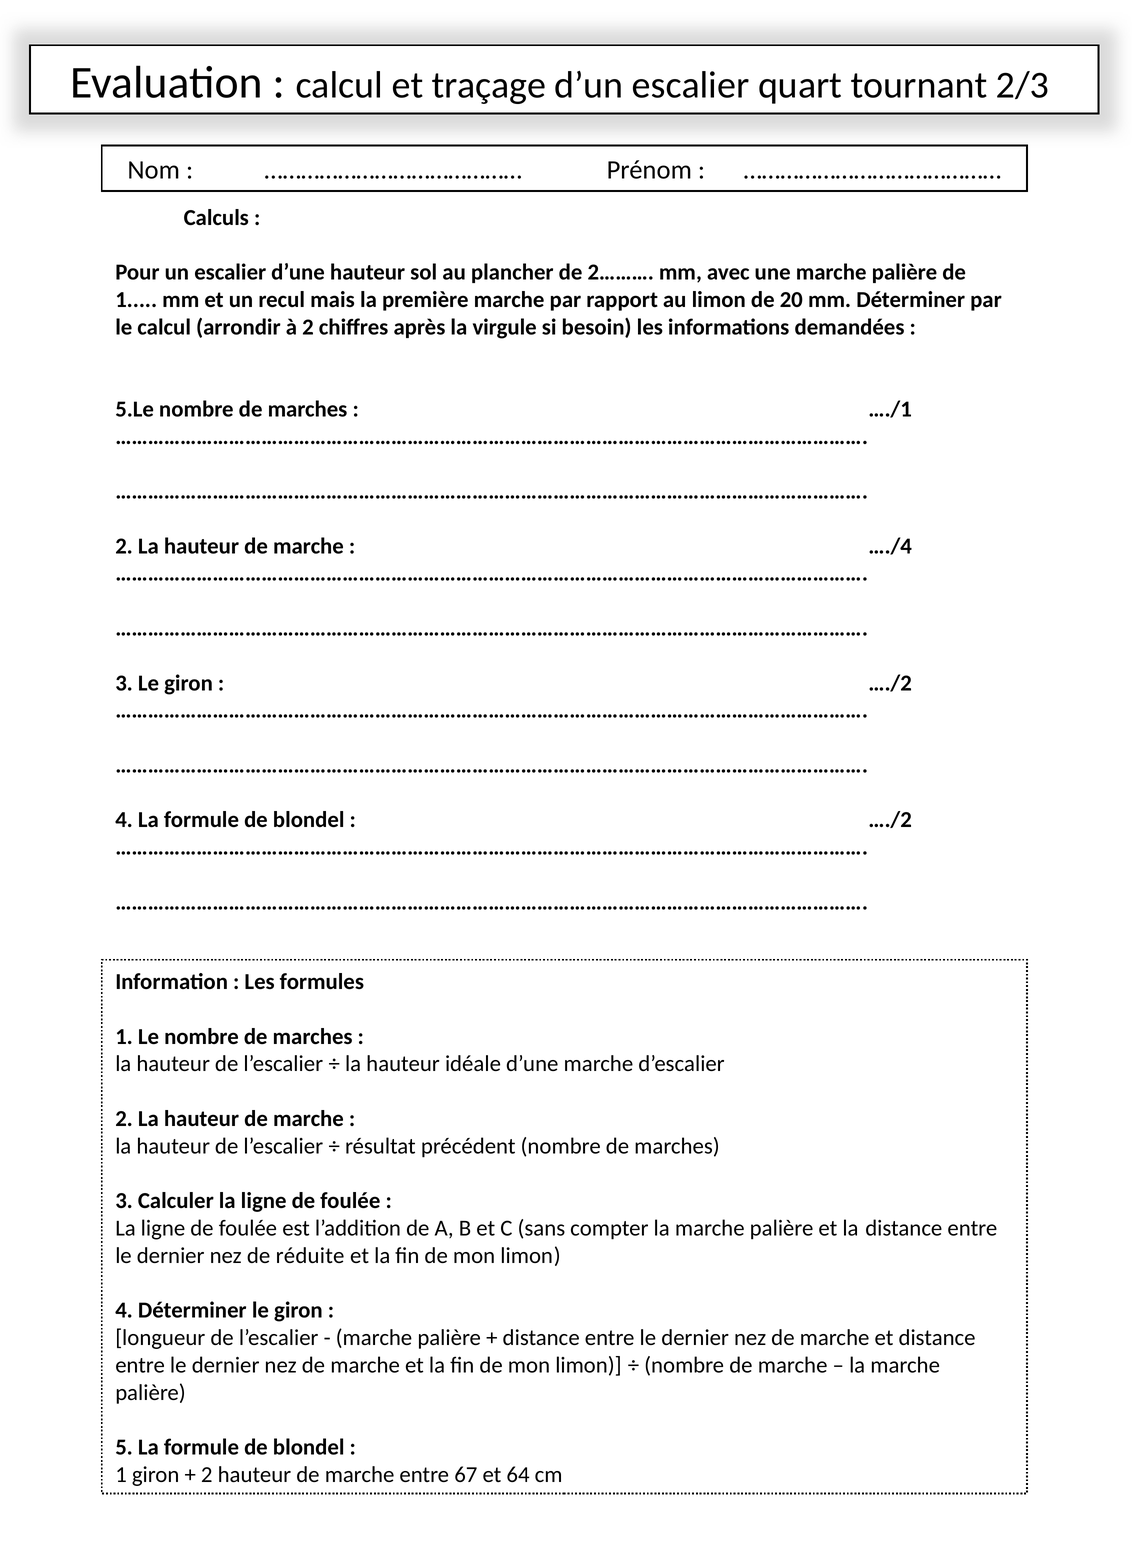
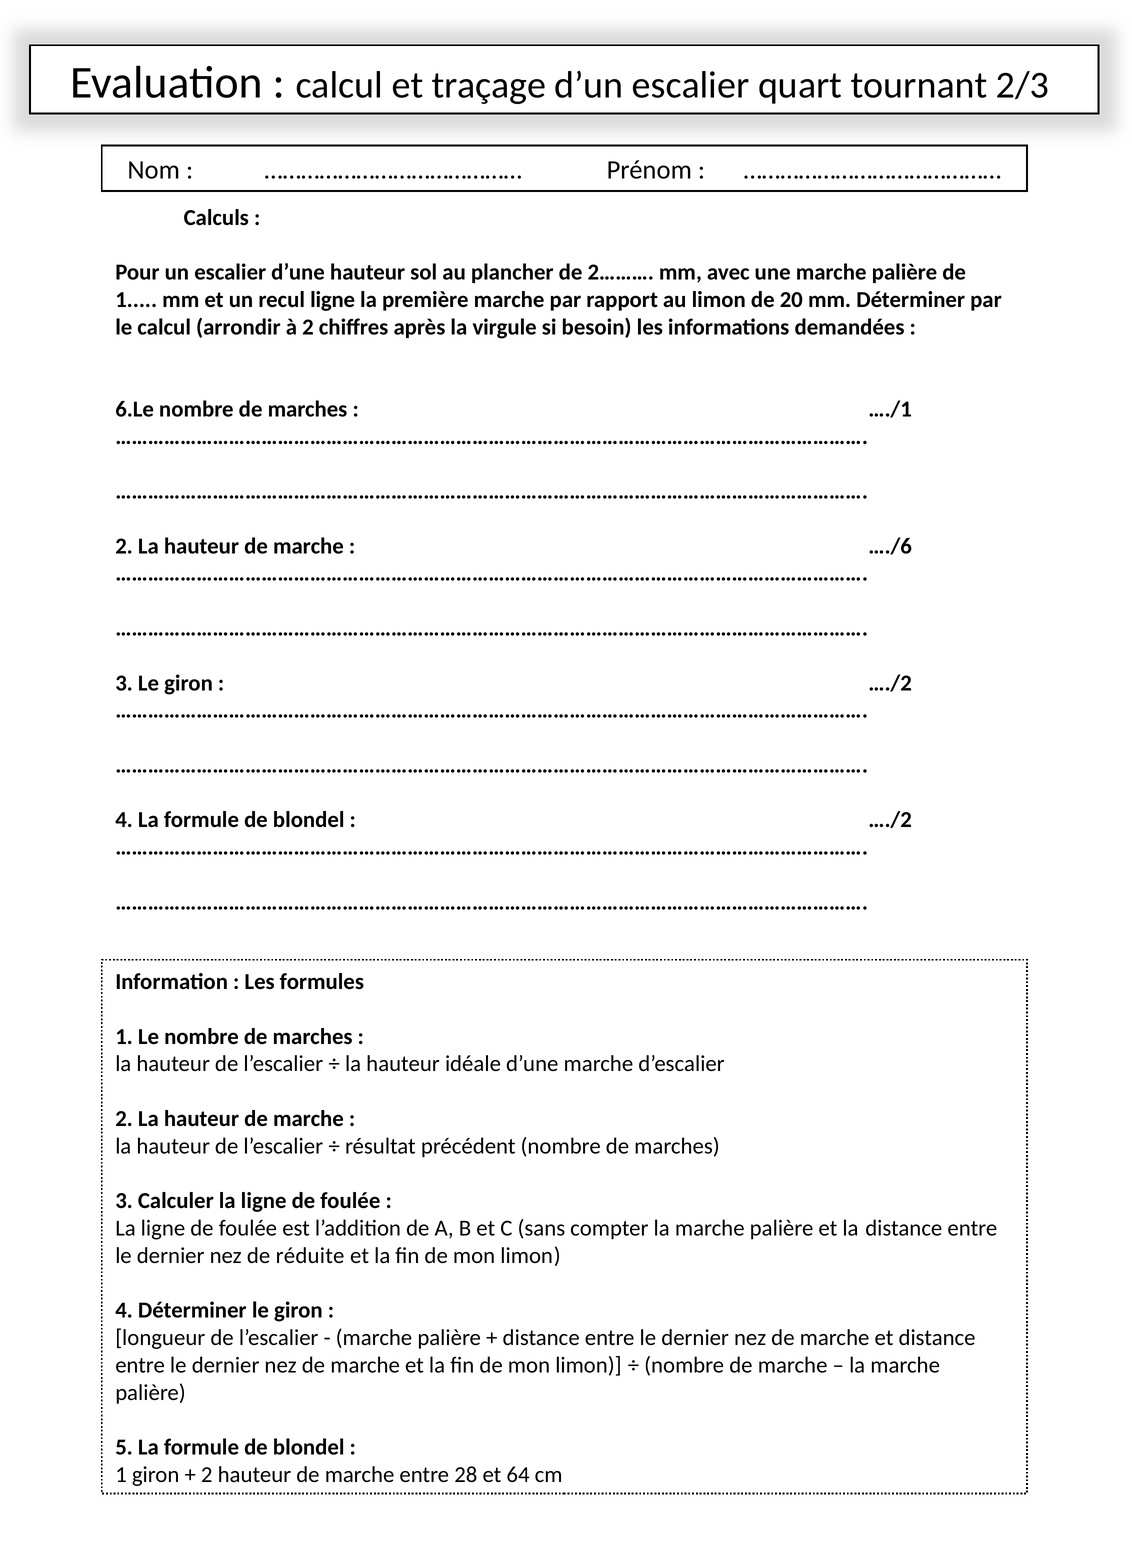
recul mais: mais -> ligne
5.Le: 5.Le -> 6.Le
…./4: …./4 -> …./6
67: 67 -> 28
